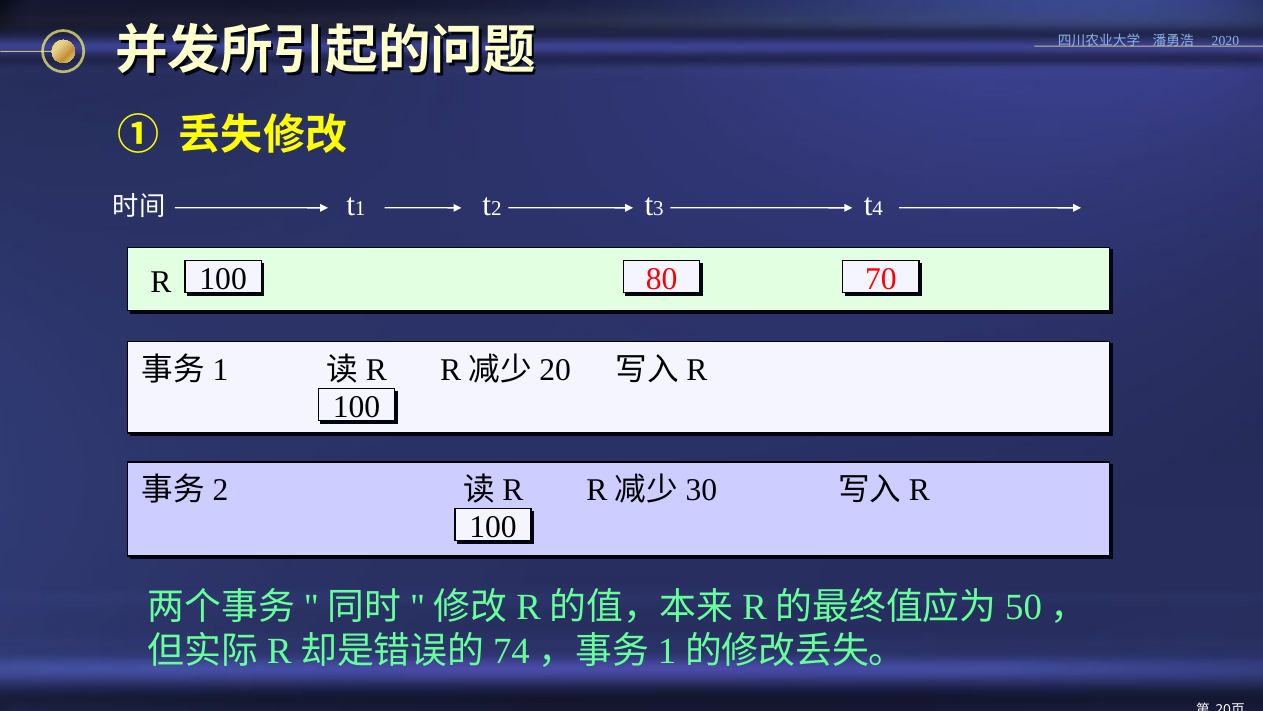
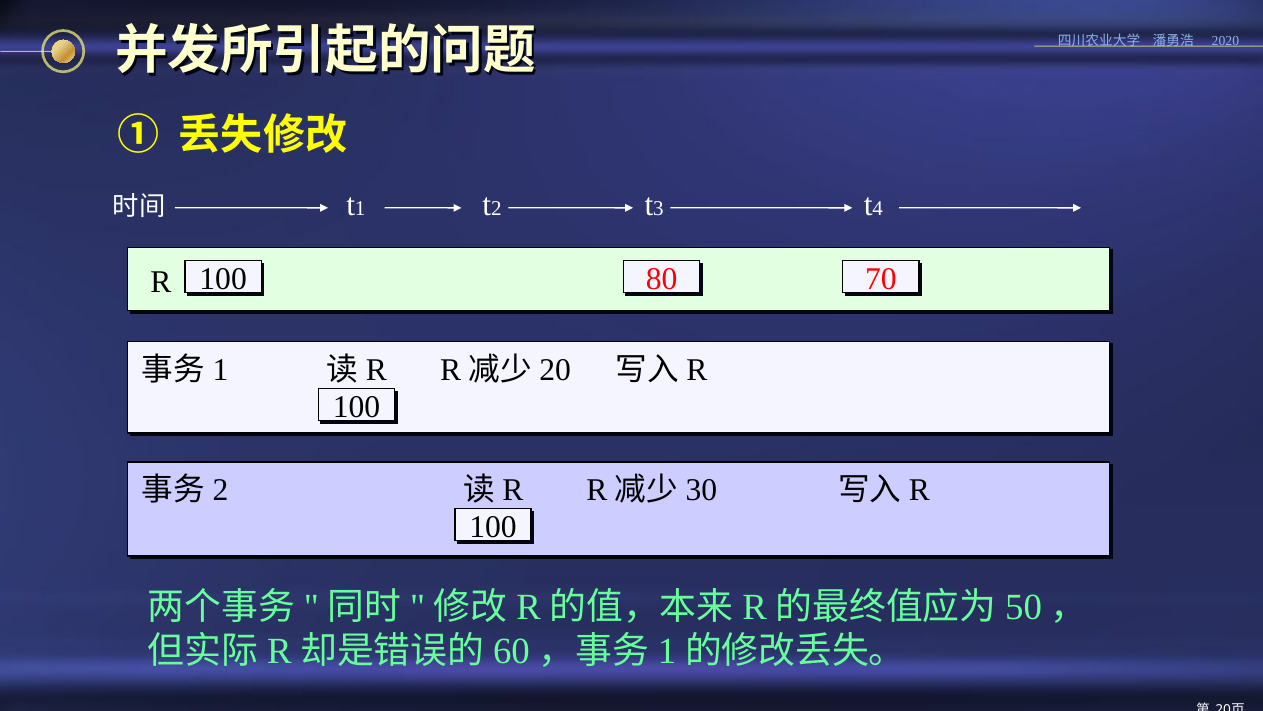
74: 74 -> 60
